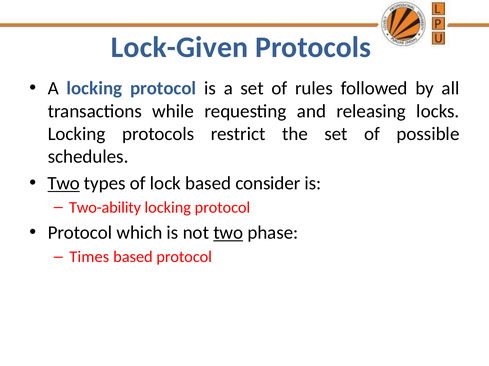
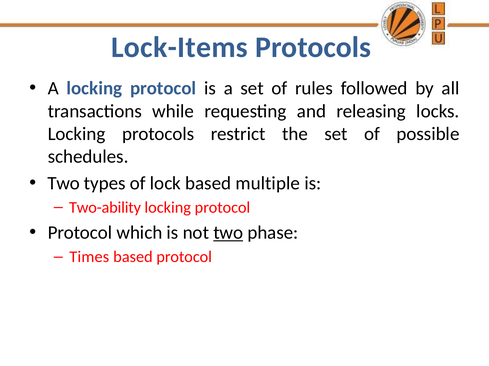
Lock-Given: Lock-Given -> Lock-Items
Two at (64, 184) underline: present -> none
consider: consider -> multiple
